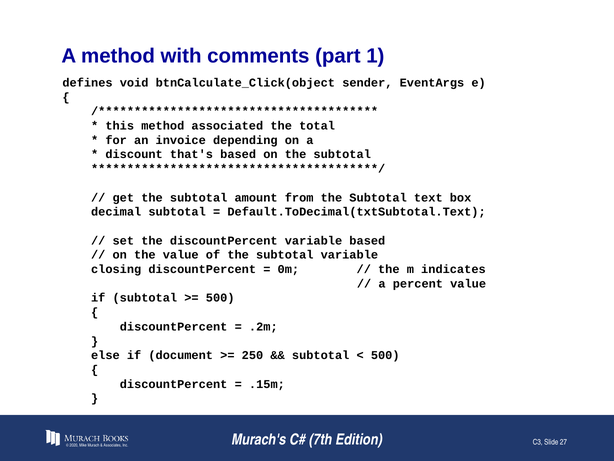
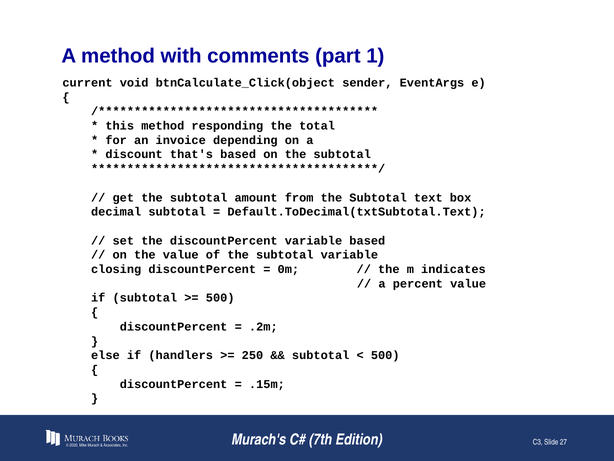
defines: defines -> current
associated: associated -> responding
document: document -> handlers
